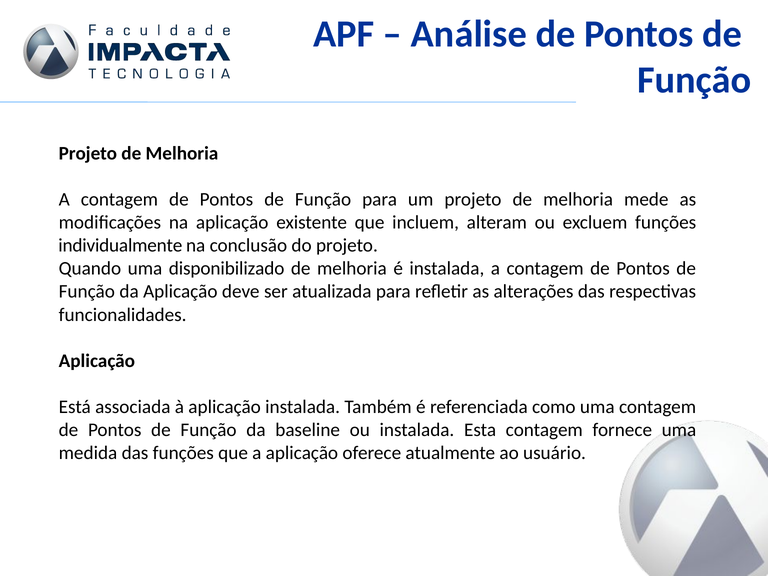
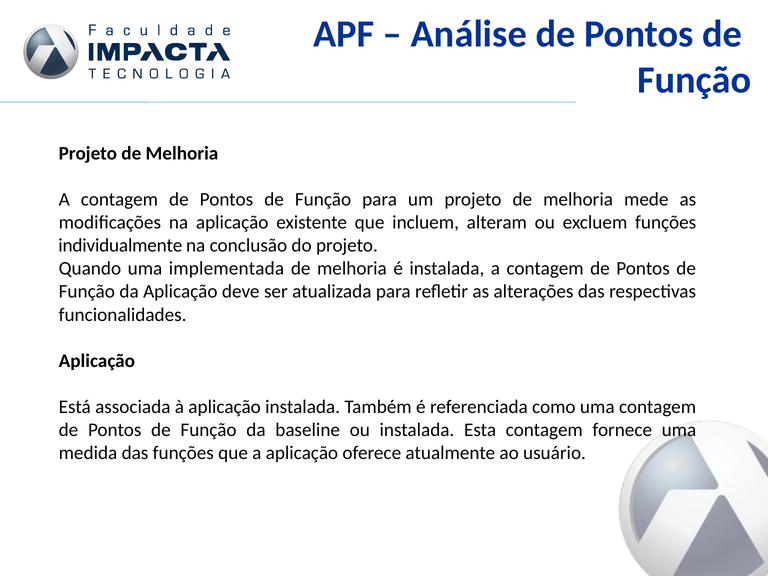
disponibilizado: disponibilizado -> implementada
